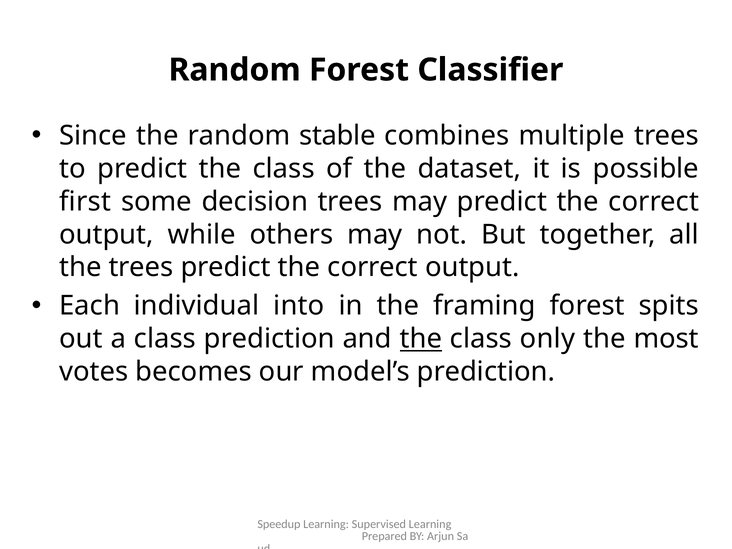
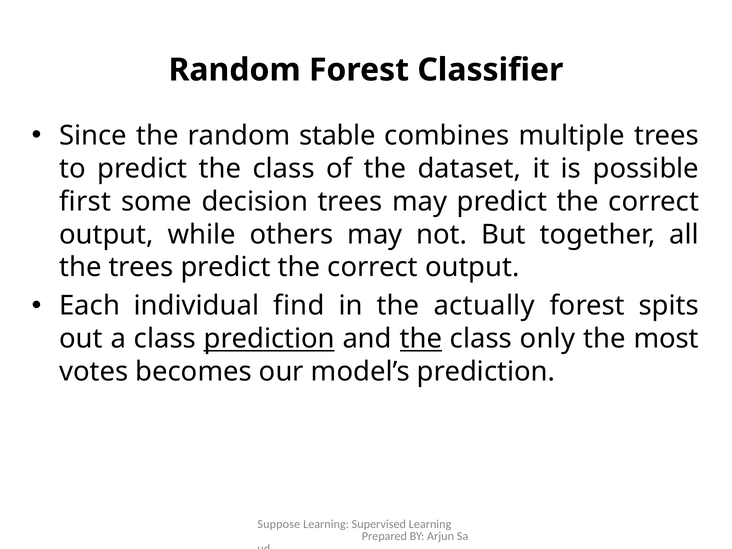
into: into -> find
framing: framing -> actually
prediction at (269, 339) underline: none -> present
Speedup: Speedup -> Suppose
